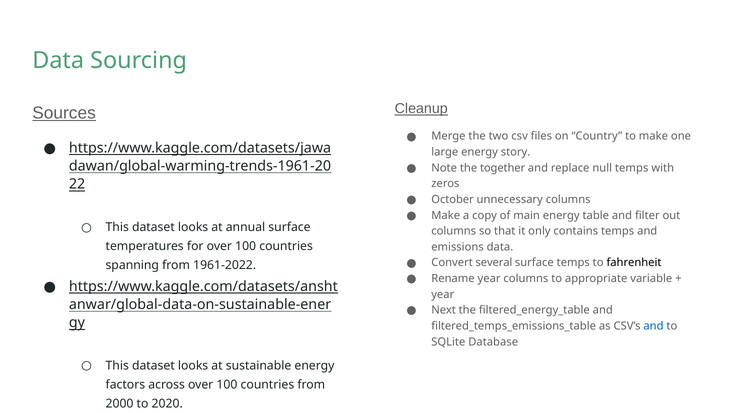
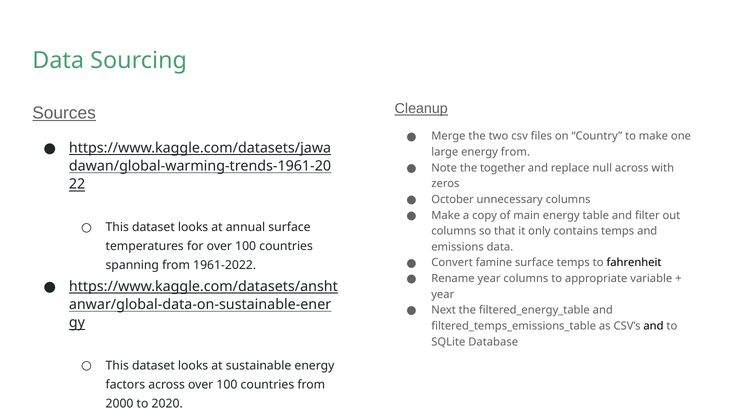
energy story: story -> from
null temps: temps -> across
several: several -> famine
and at (654, 325) colour: blue -> black
